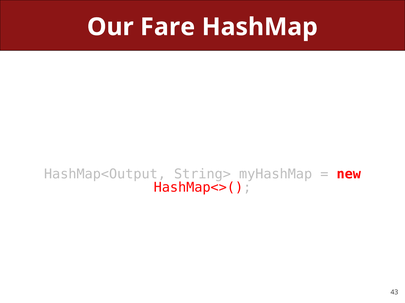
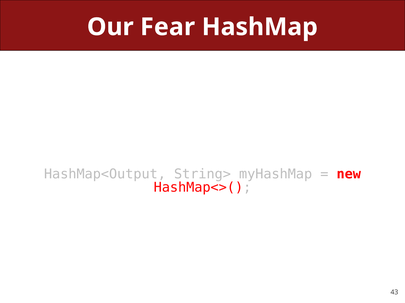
Fare: Fare -> Fear
